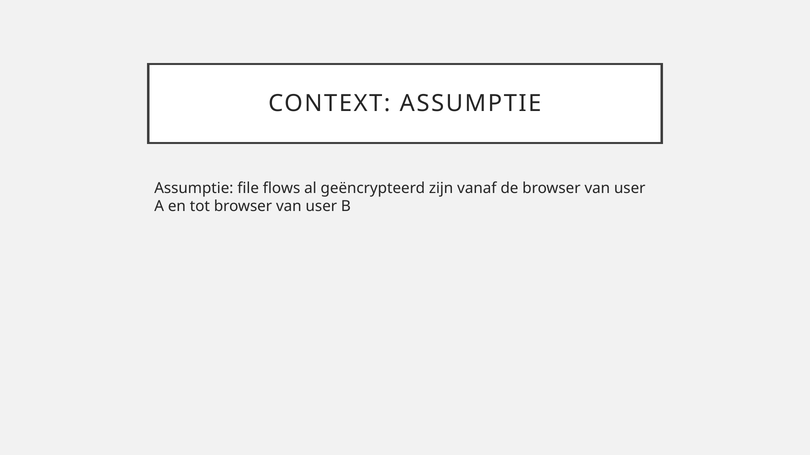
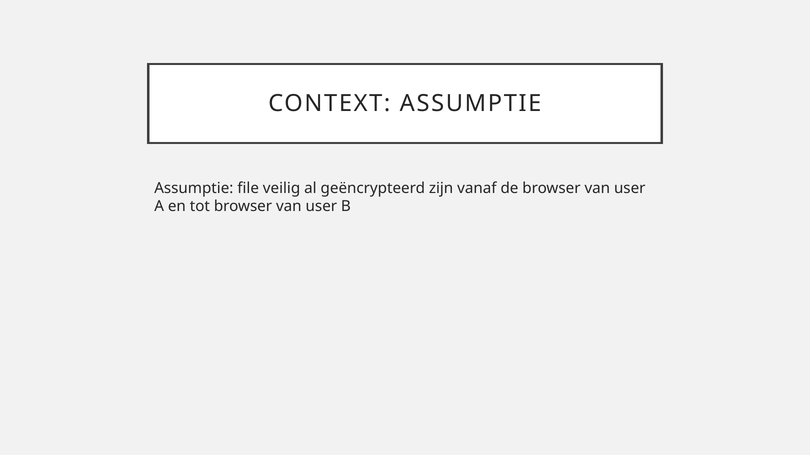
flows: flows -> veilig
